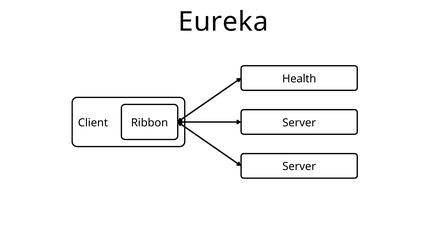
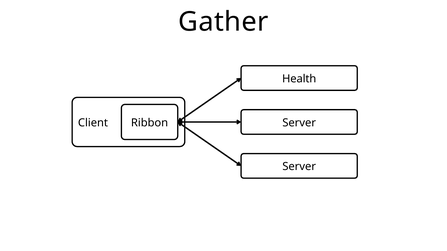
Eureka: Eureka -> Gather
